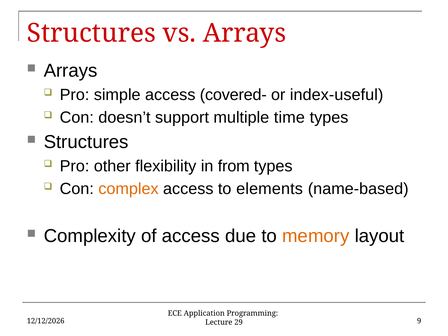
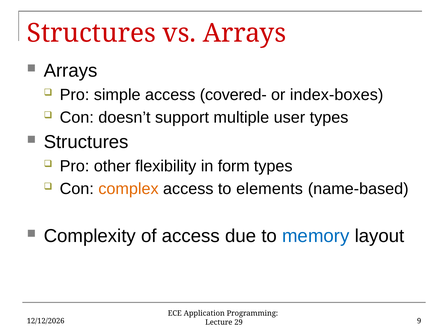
index-useful: index-useful -> index-boxes
time: time -> user
from: from -> form
memory colour: orange -> blue
